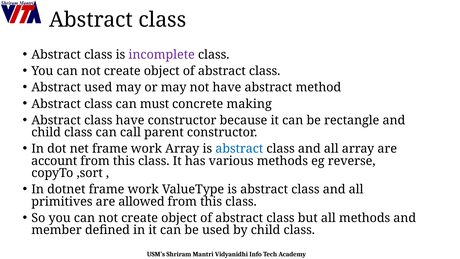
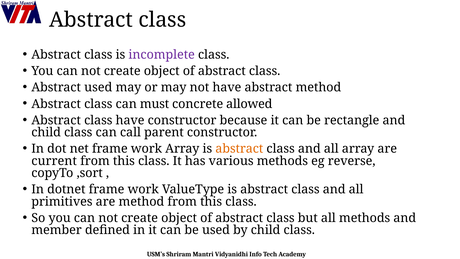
making: making -> allowed
abstract at (239, 149) colour: blue -> orange
account: account -> current
are allowed: allowed -> method
